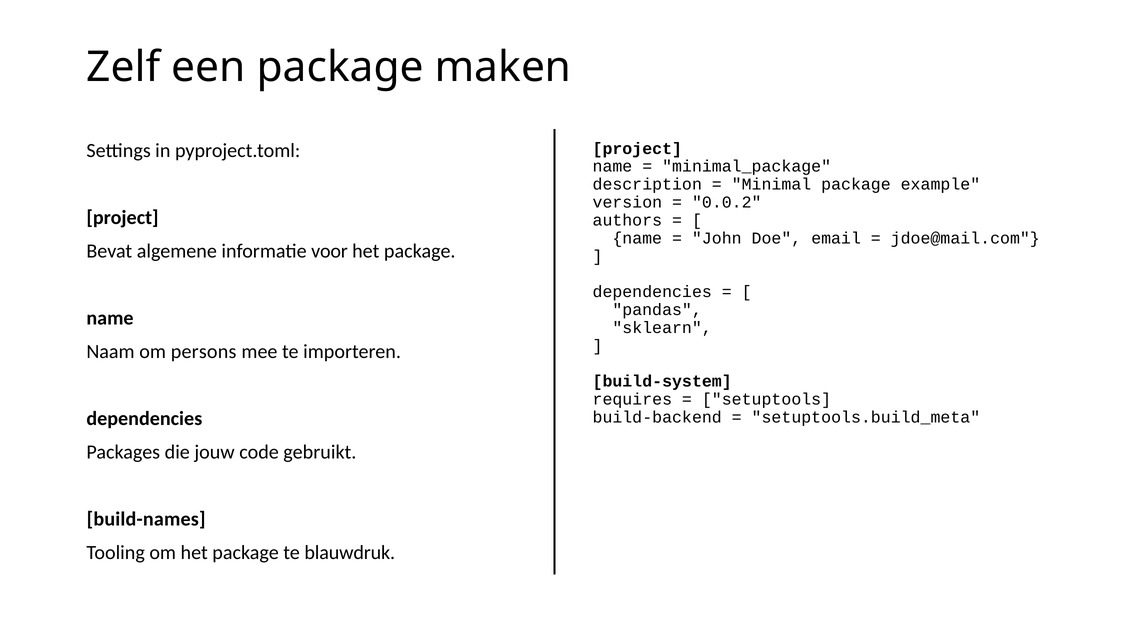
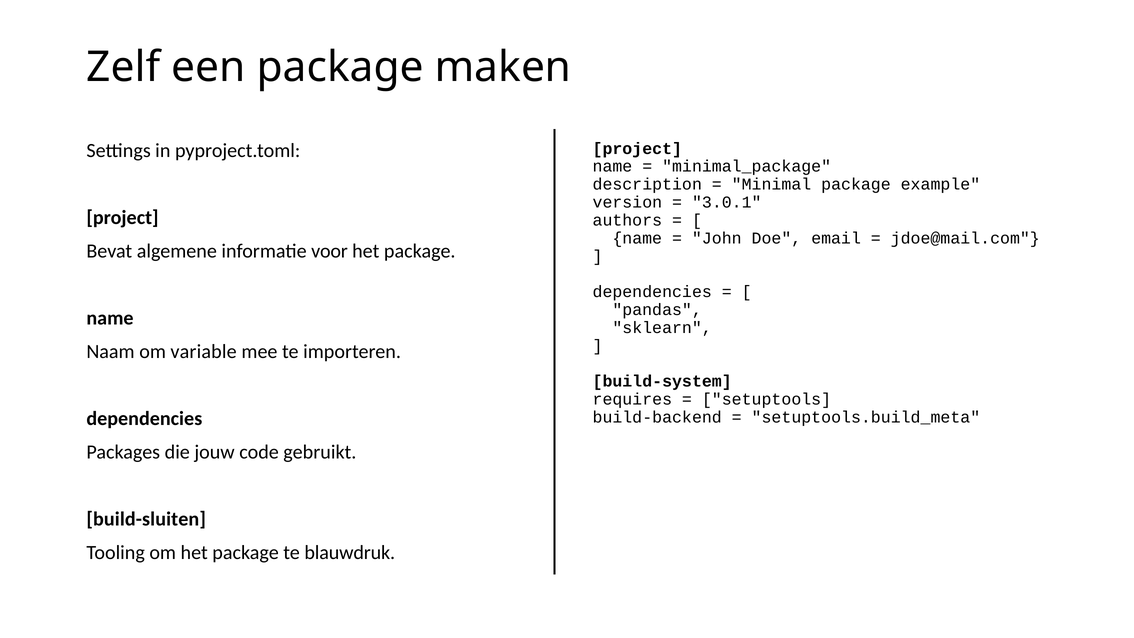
0.0.2: 0.0.2 -> 3.0.1
persons: persons -> variable
build-names: build-names -> build-sluiten
